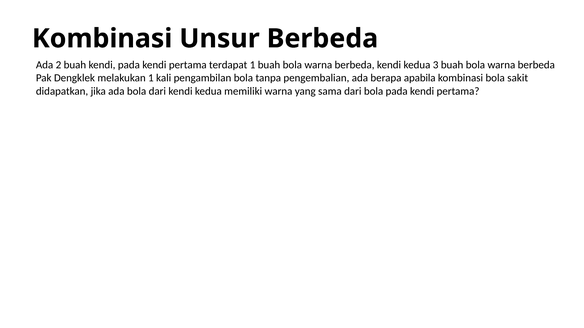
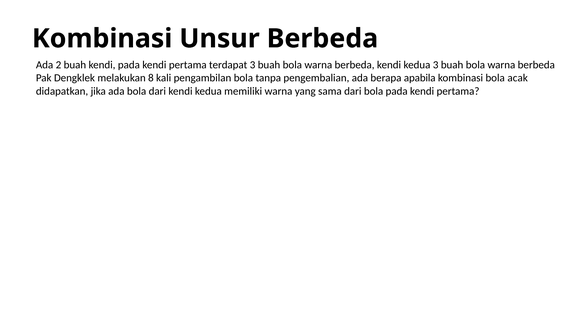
terdapat 1: 1 -> 3
melakukan 1: 1 -> 8
sakit: sakit -> acak
